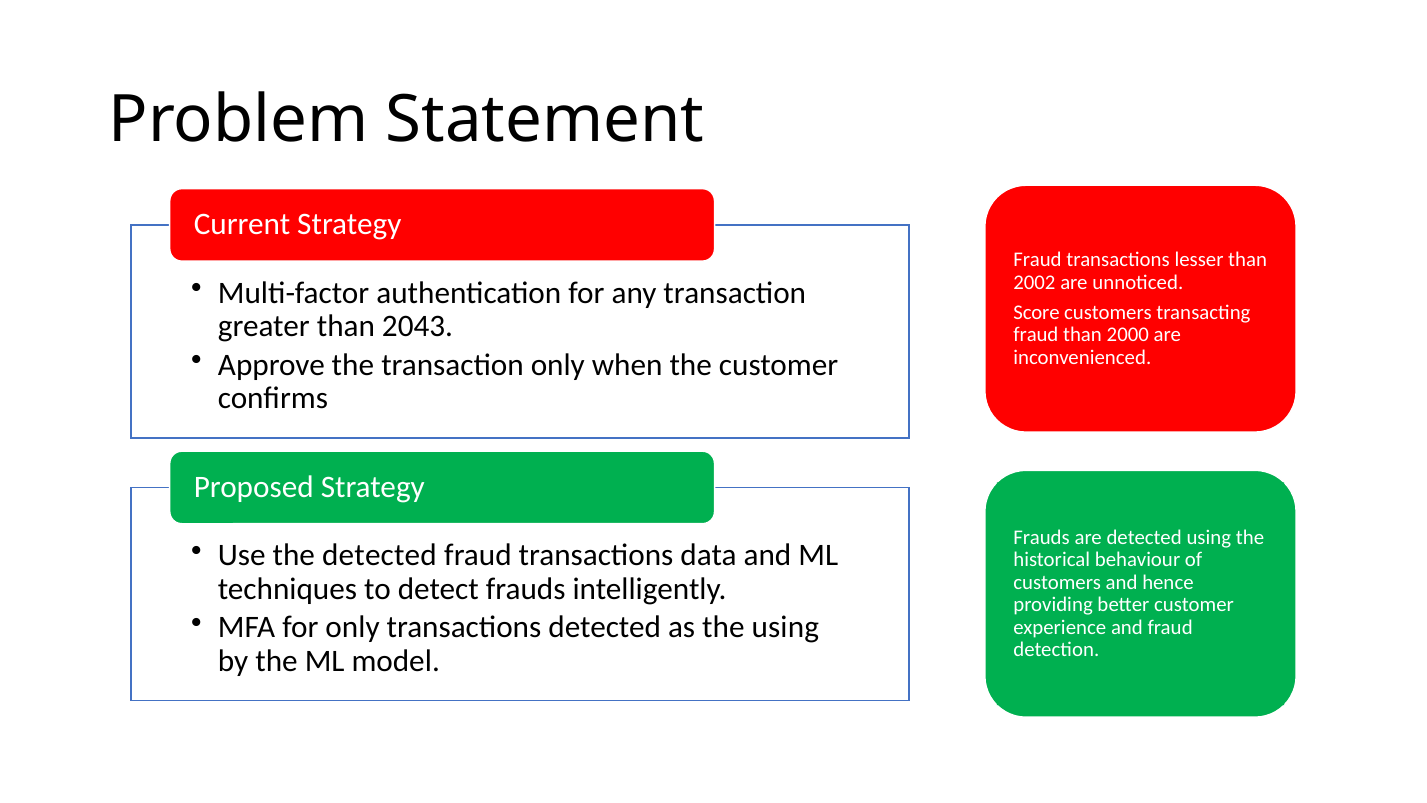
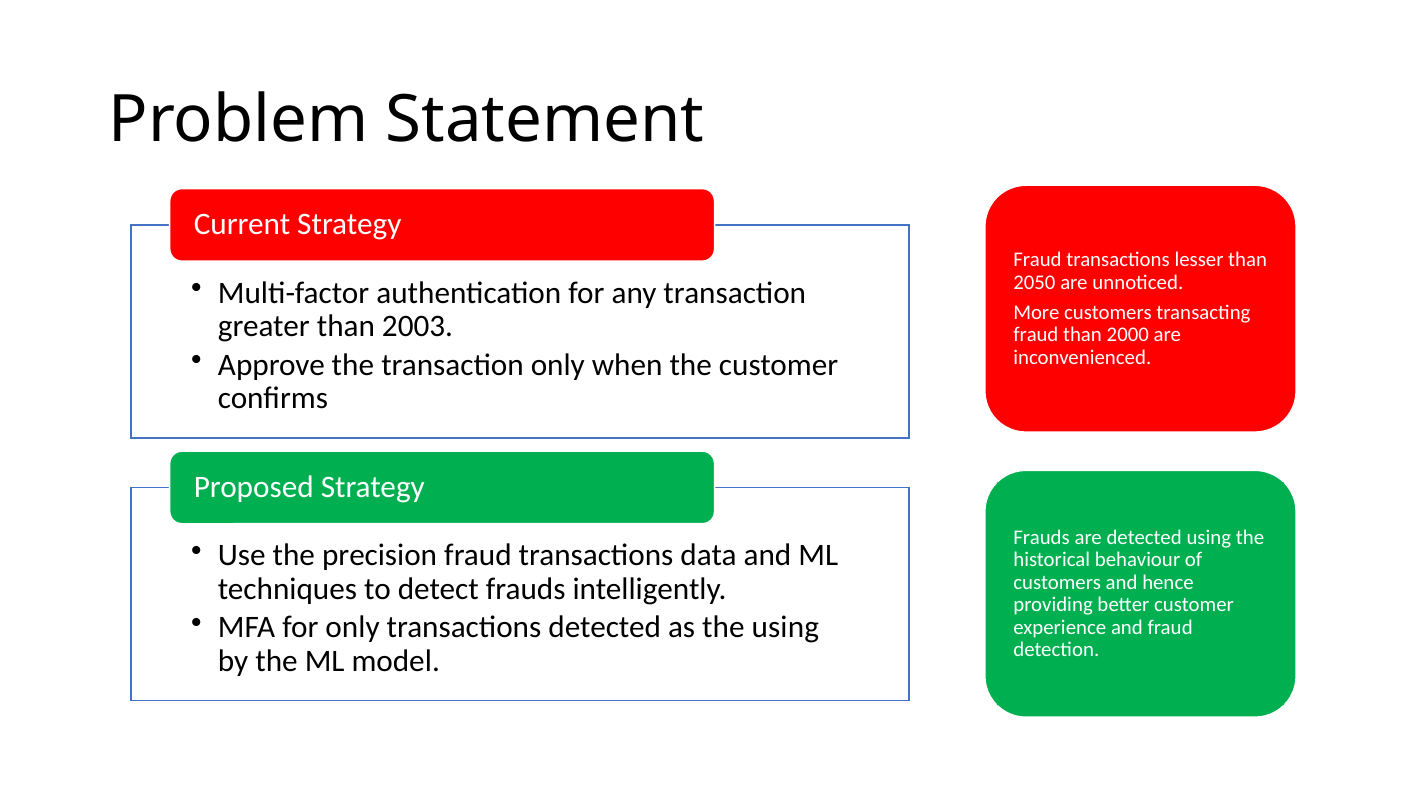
2002: 2002 -> 2050
Score: Score -> More
2043: 2043 -> 2003
the detected: detected -> precision
